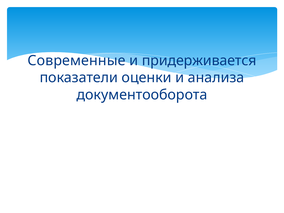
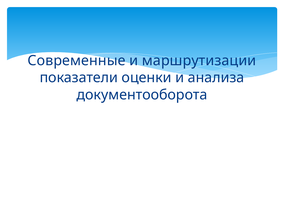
придерживается: придерживается -> маршрутизации
